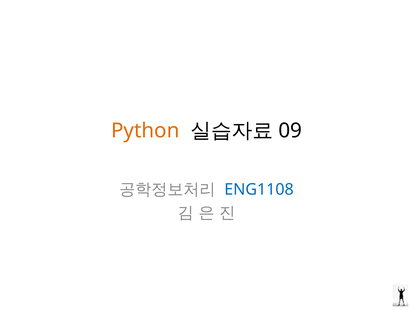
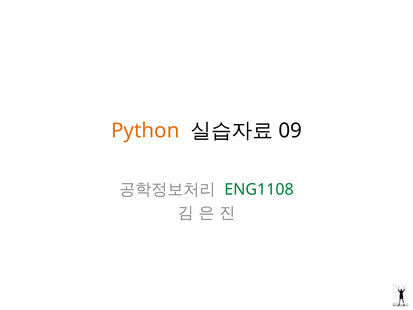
ENG1108 colour: blue -> green
